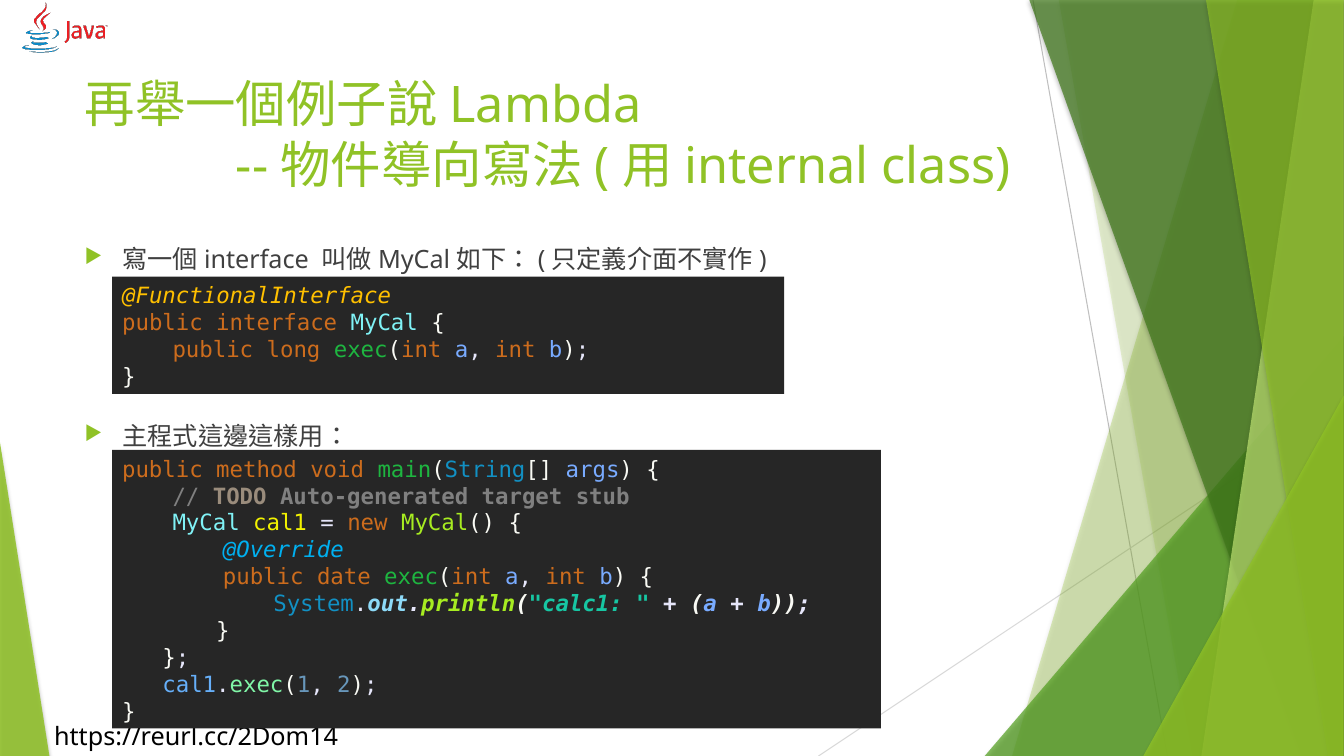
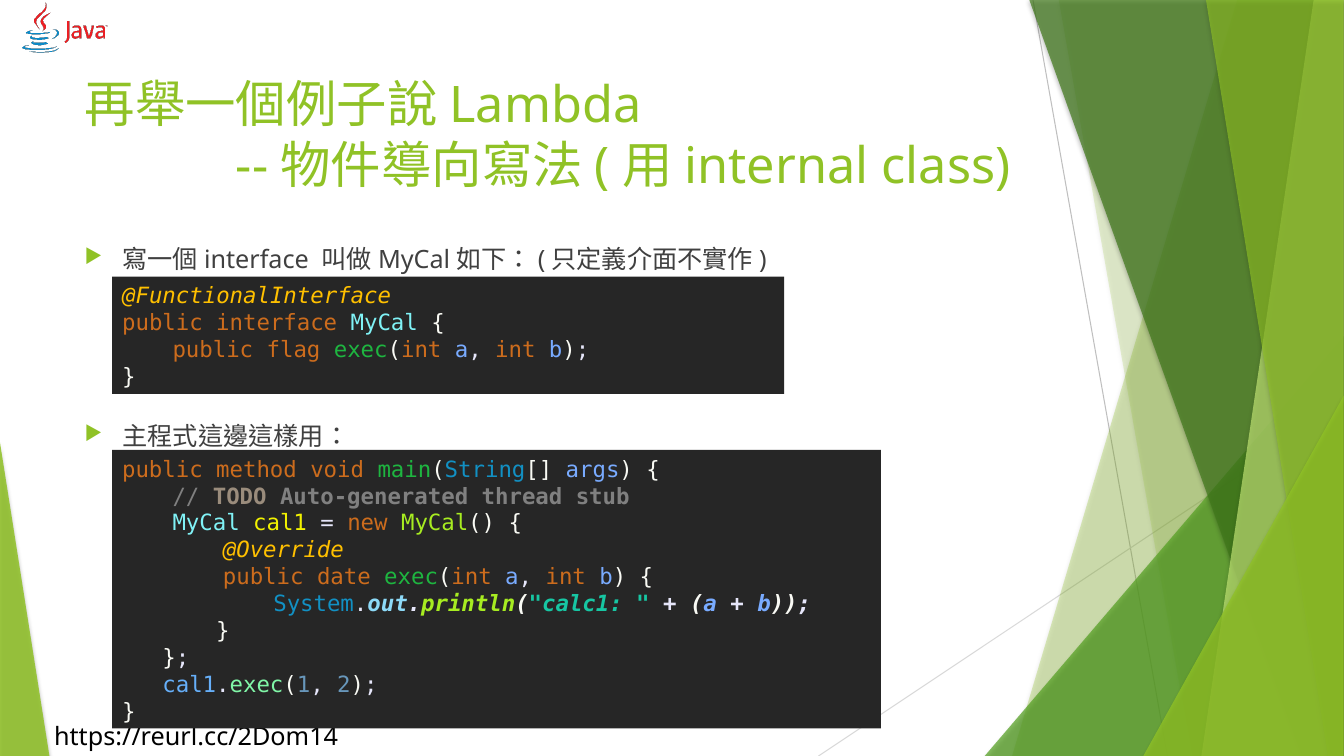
long: long -> flag
target: target -> thread
@Override colour: light blue -> yellow
